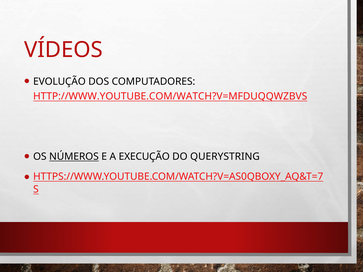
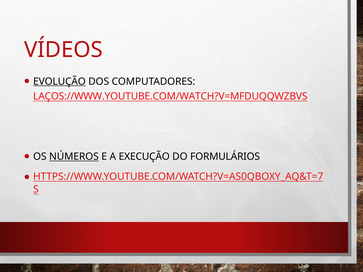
EVOLUÇÃO underline: none -> present
HTTP://WWW.YOUTUBE.COM/WATCH?V=MFDUQQWZBVS: HTTP://WWW.YOUTUBE.COM/WATCH?V=MFDUQQWZBVS -> LAÇOS://WWW.YOUTUBE.COM/WATCH?V=MFDUQQWZBVS
QUERYSTRING: QUERYSTRING -> FORMULÁRIOS
